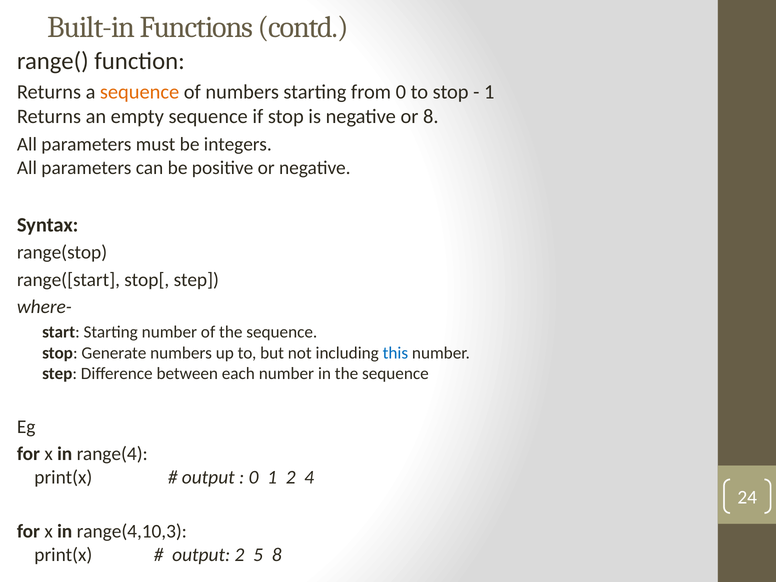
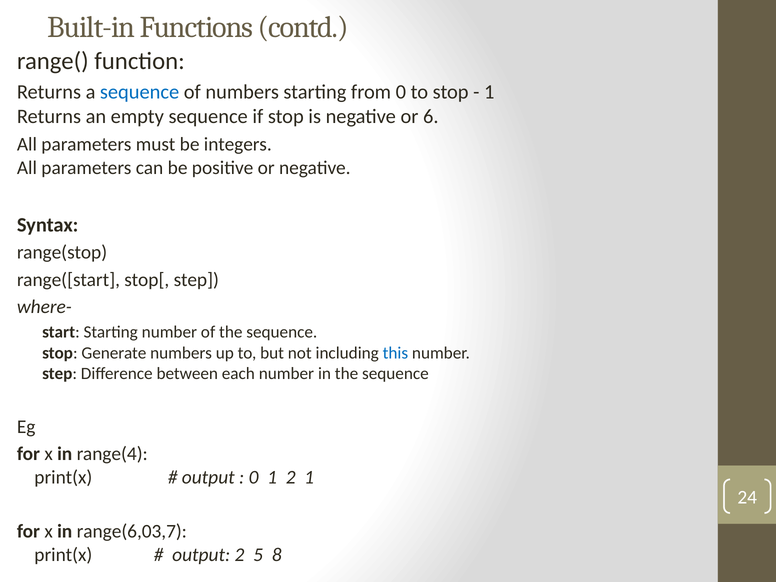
sequence at (140, 92) colour: orange -> blue
or 8: 8 -> 6
2 4: 4 -> 1
range(4,10,3: range(4,10,3 -> range(6,03,7
